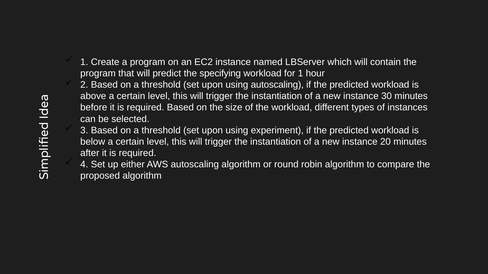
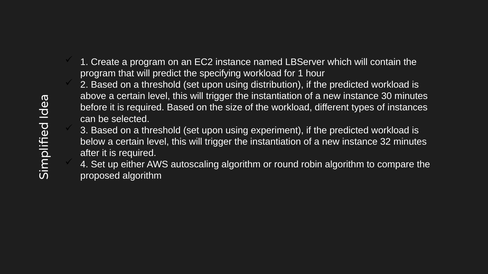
using autoscaling: autoscaling -> distribution
20: 20 -> 32
